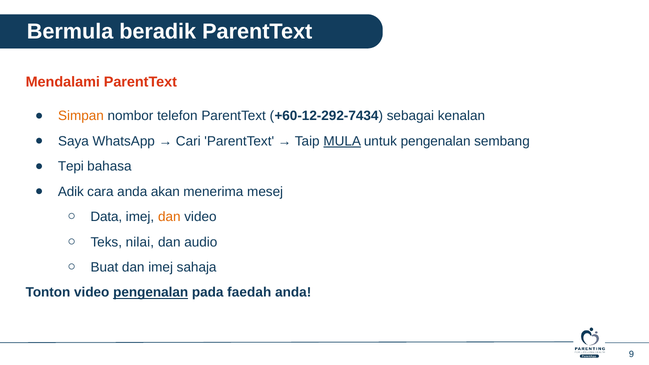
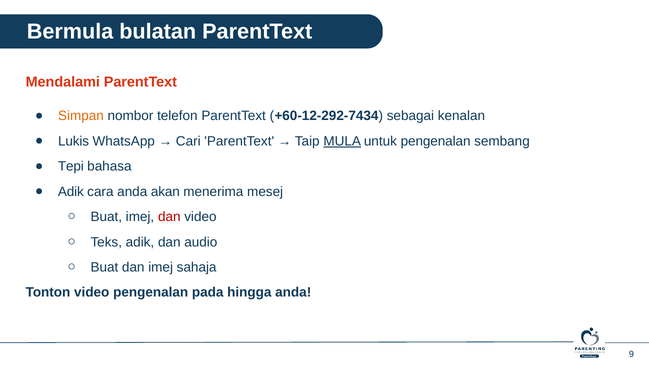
beradik: beradik -> bulatan
Saya: Saya -> Lukis
Data at (106, 217): Data -> Buat
dan at (169, 217) colour: orange -> red
Teks nilai: nilai -> adik
pengenalan at (151, 293) underline: present -> none
faedah: faedah -> hingga
